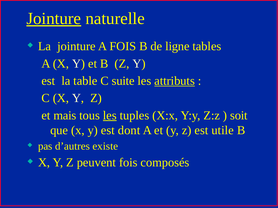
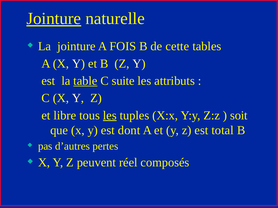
ligne: ligne -> cette
table underline: none -> present
attributs underline: present -> none
mais: mais -> libre
utile: utile -> total
existe: existe -> pertes
peuvent fois: fois -> réel
